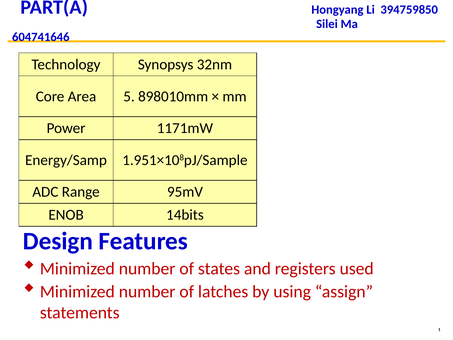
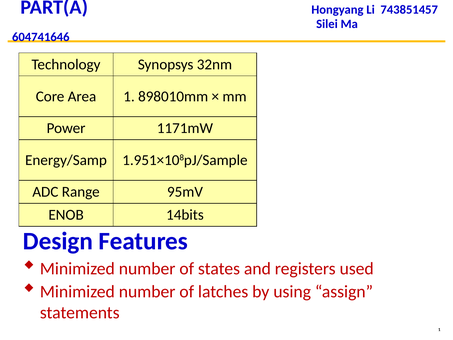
394759850: 394759850 -> 743851457
Area 5: 5 -> 1
